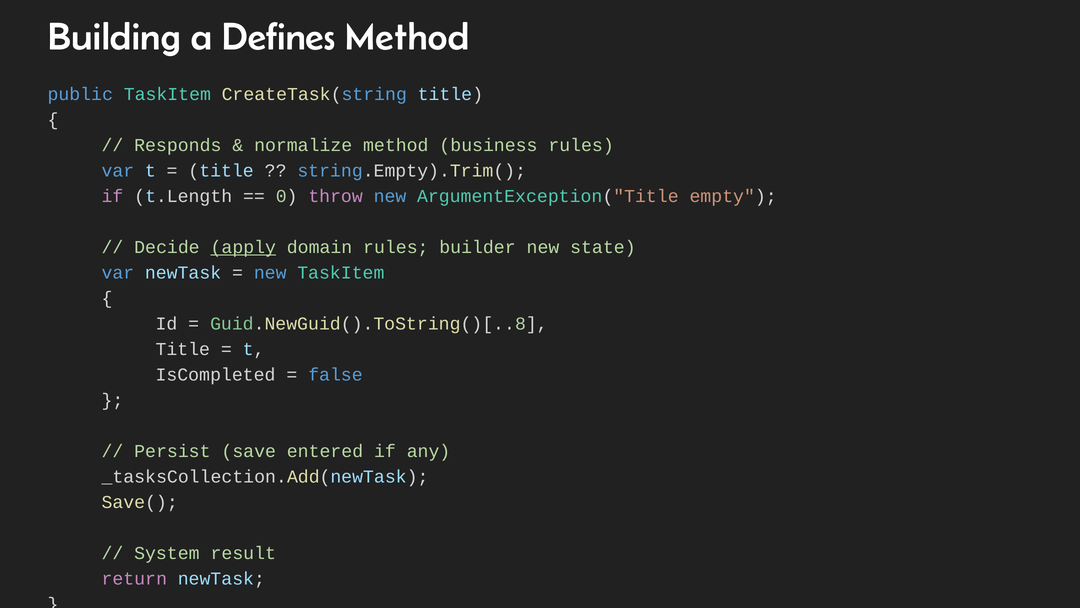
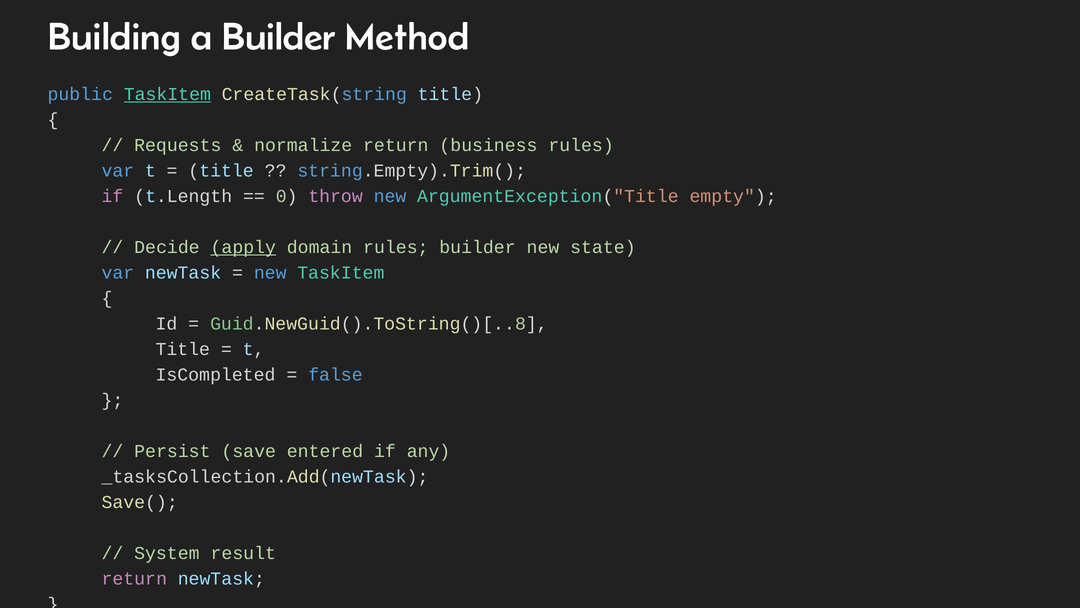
a Defines: Defines -> Builder
TaskItem at (167, 94) underline: none -> present
Responds: Responds -> Requests
normalize method: method -> return
